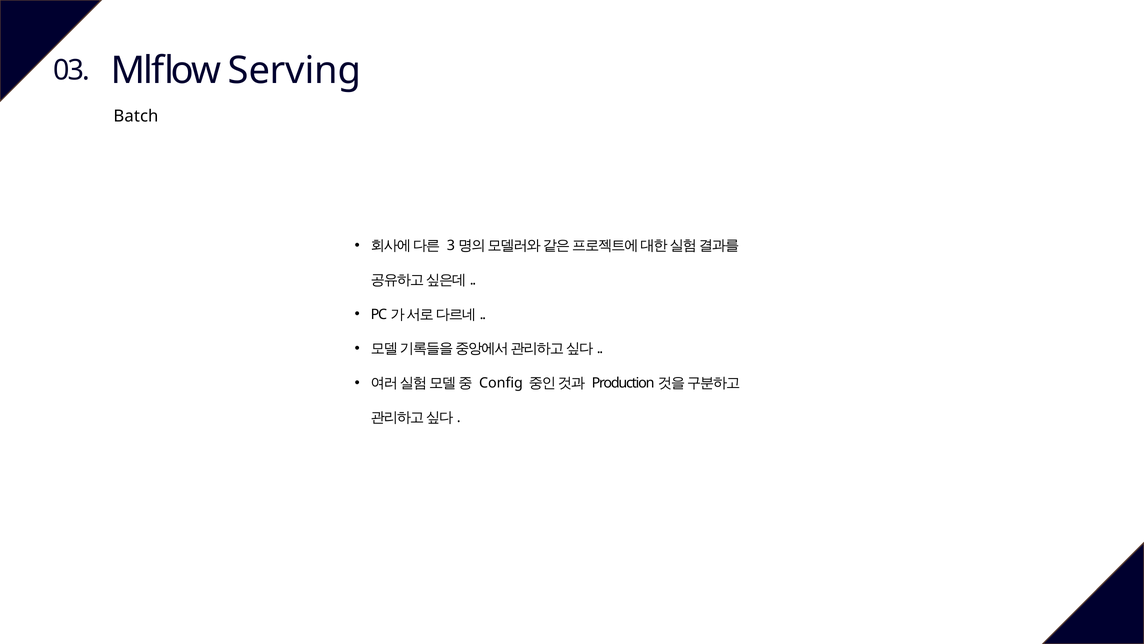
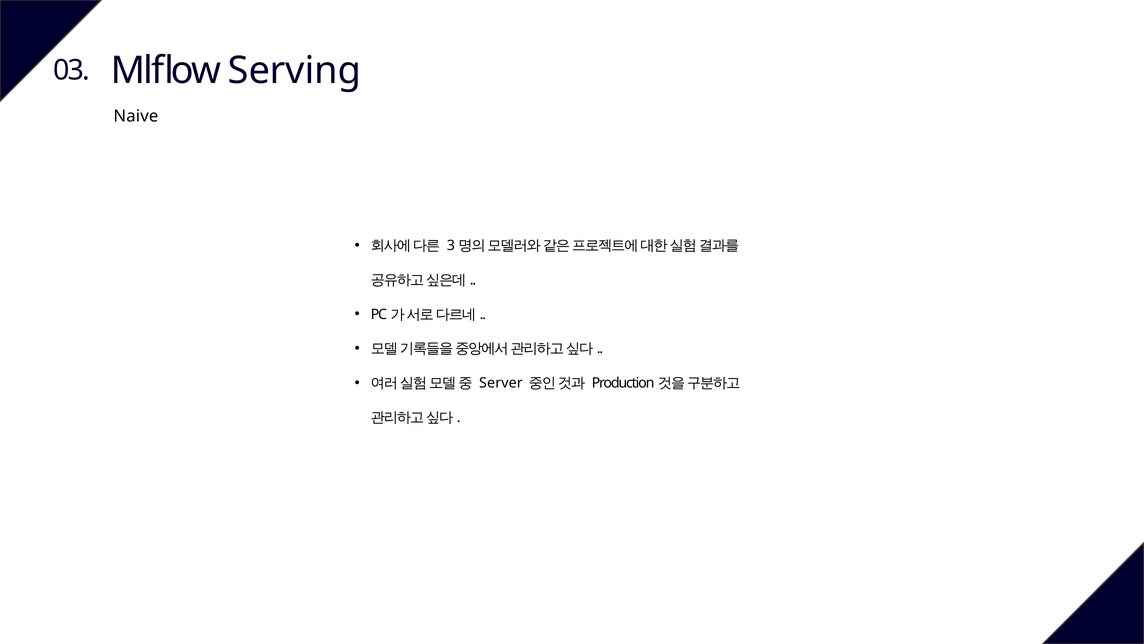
Batch: Batch -> Naive
Config: Config -> Server
